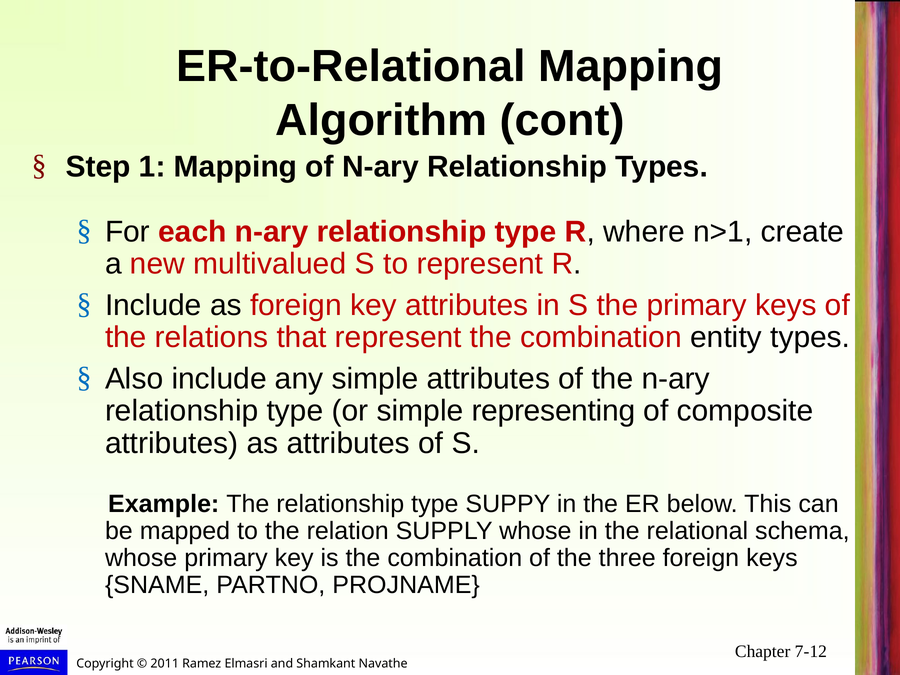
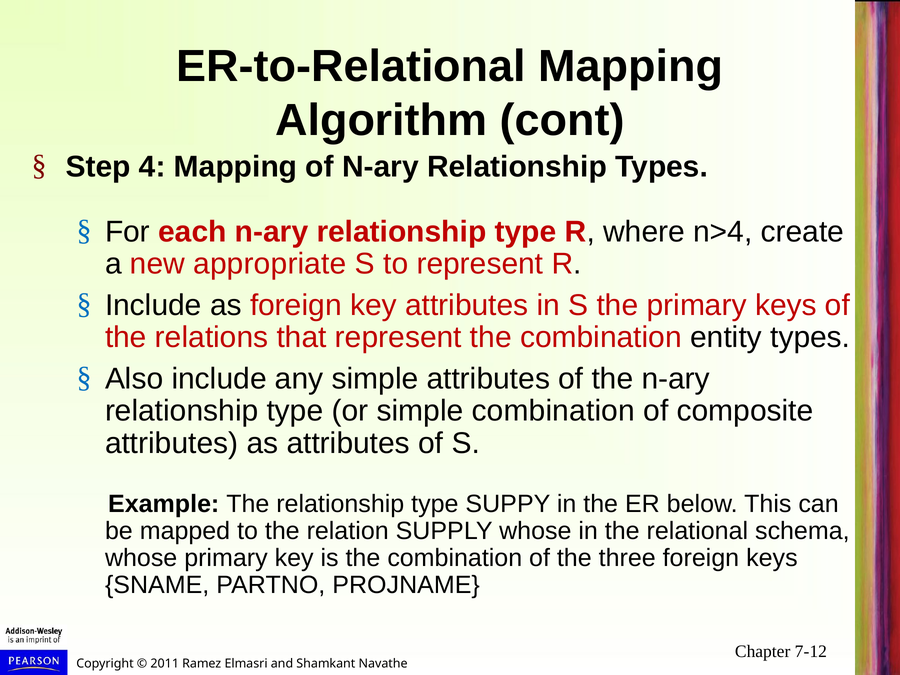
1: 1 -> 4
n>1: n>1 -> n>4
multivalued: multivalued -> appropriate
simple representing: representing -> combination
